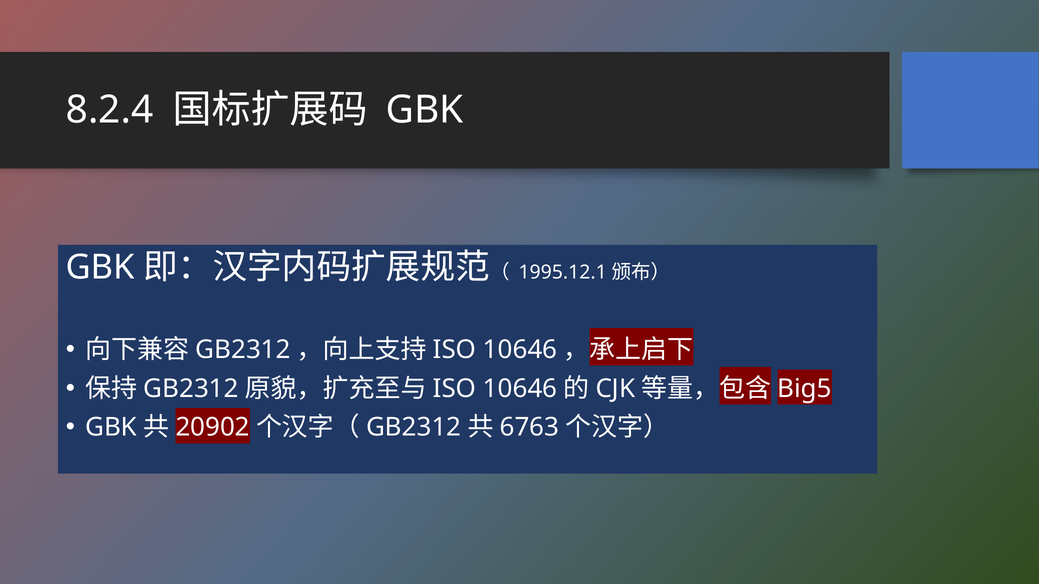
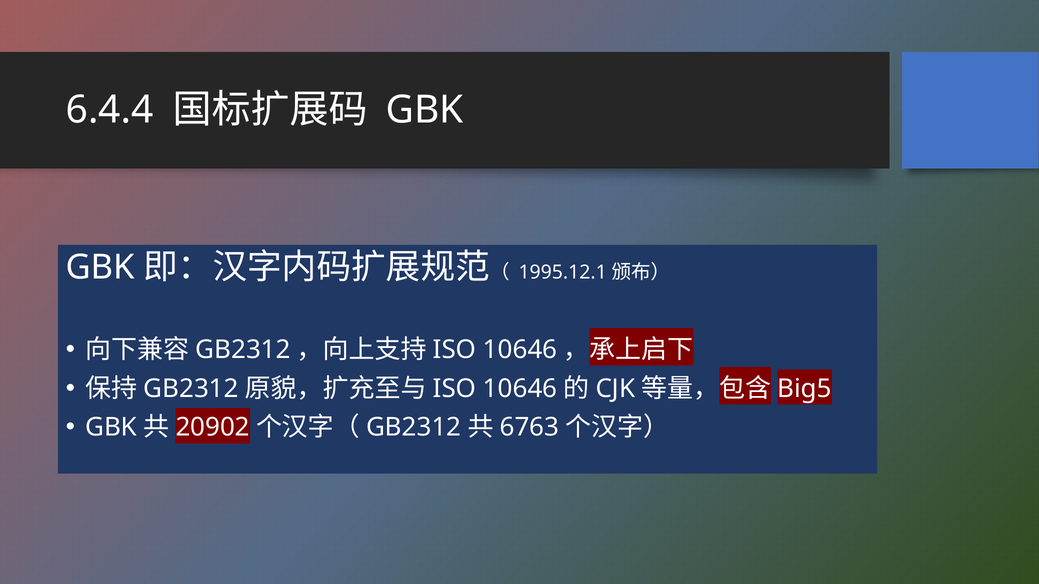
8.2.4: 8.2.4 -> 6.4.4
